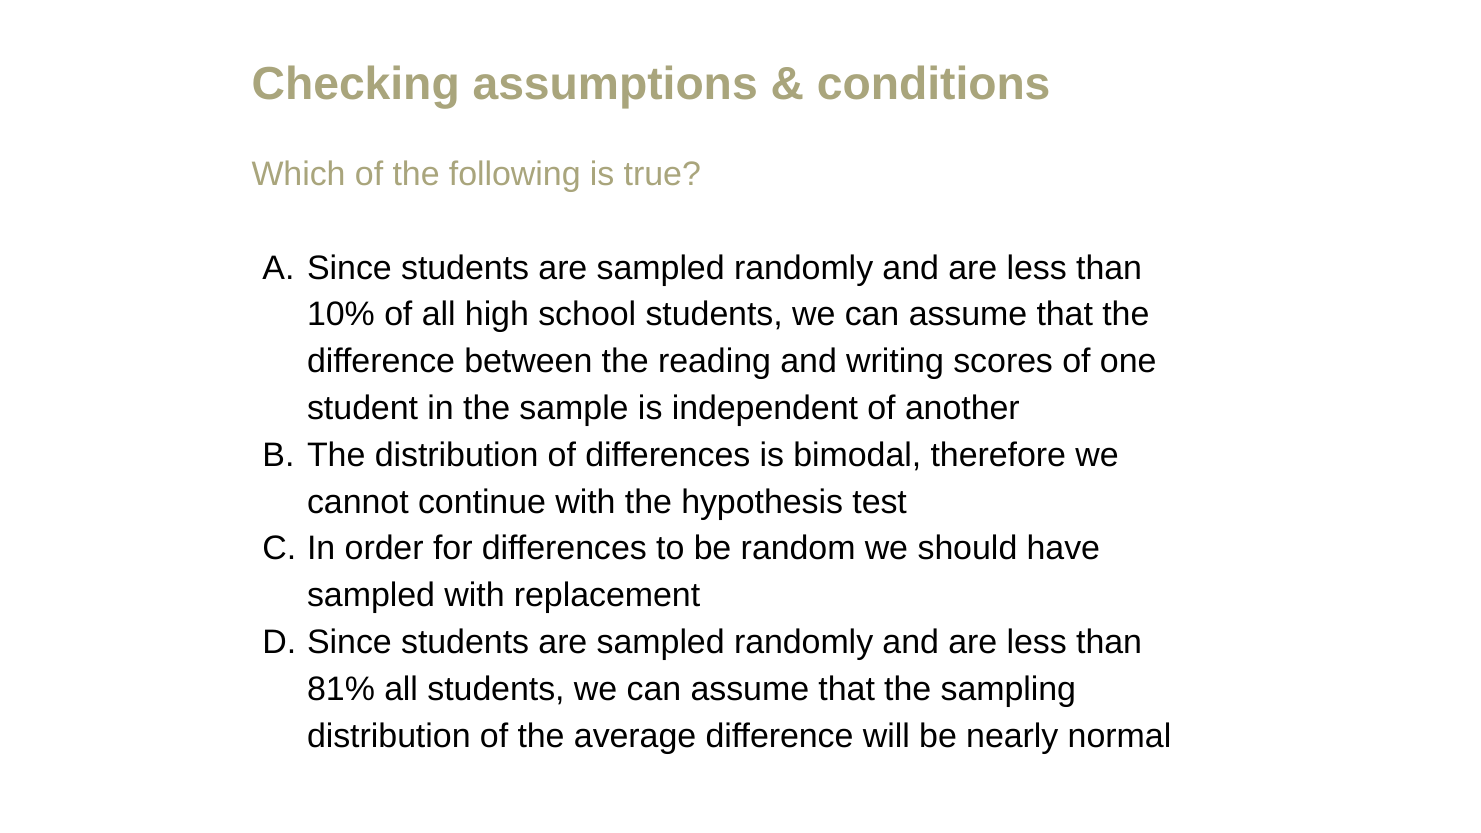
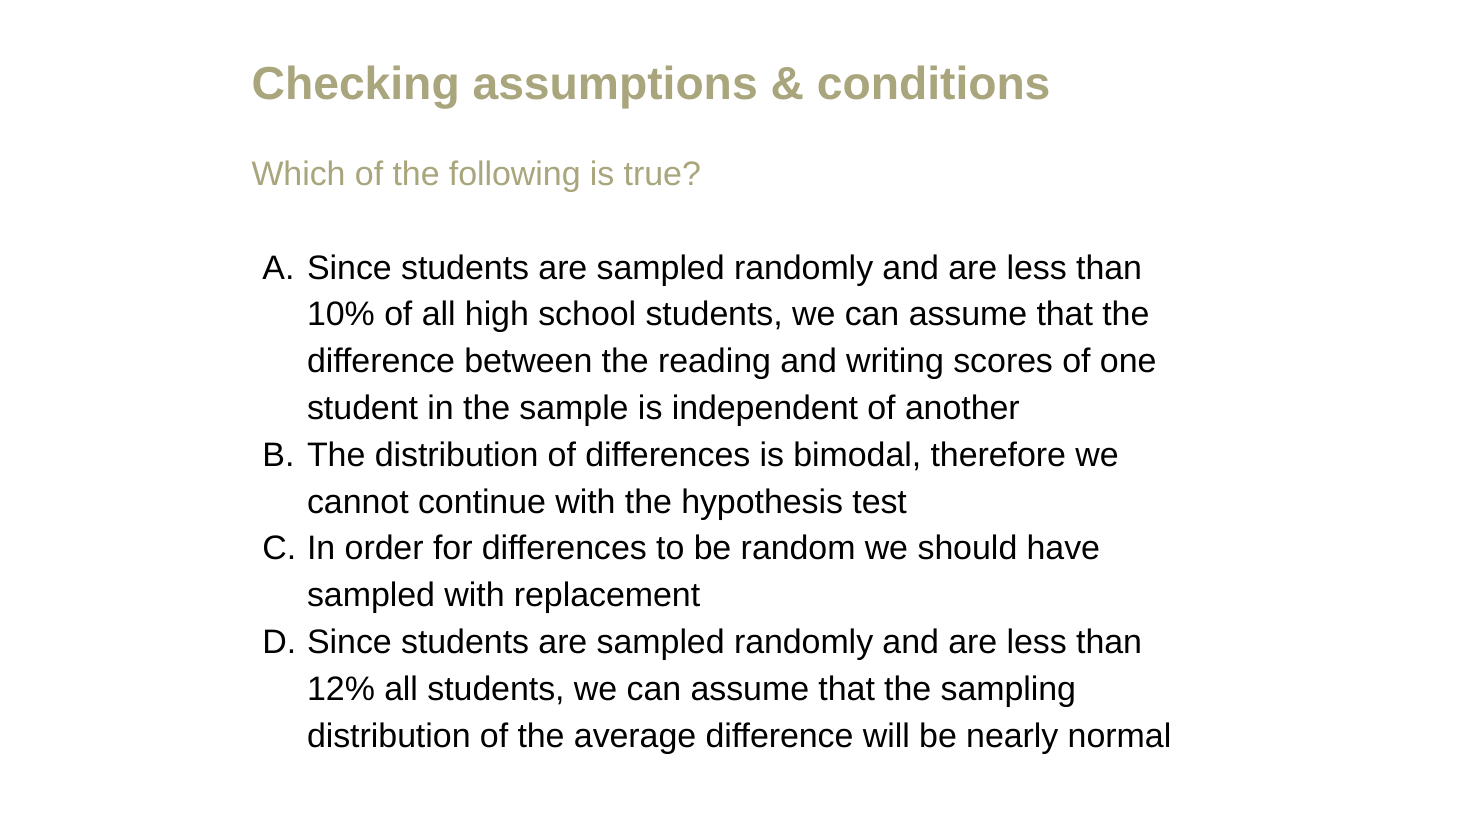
81%: 81% -> 12%
